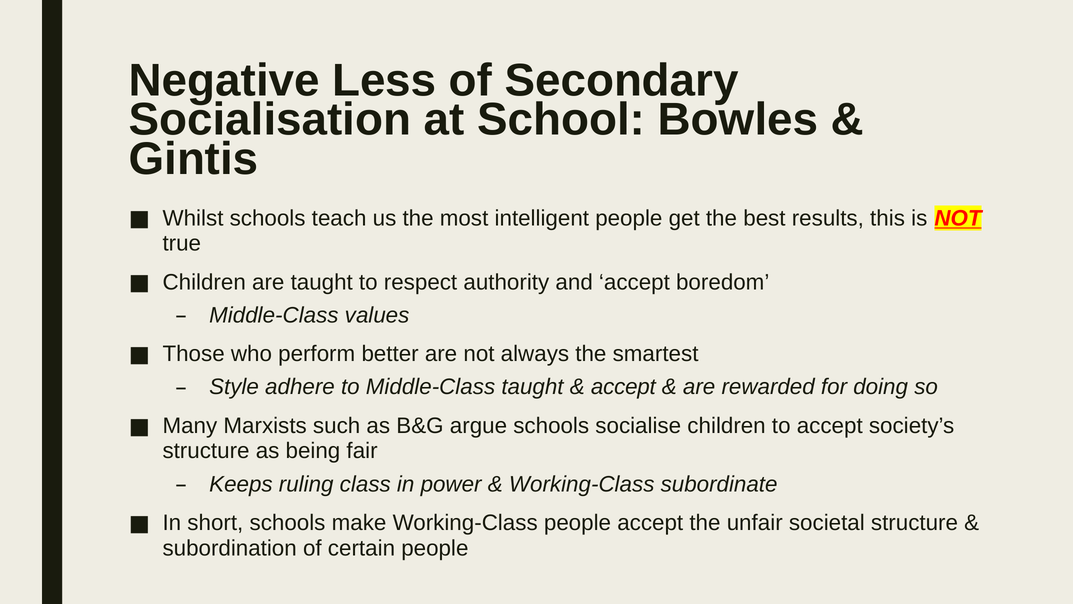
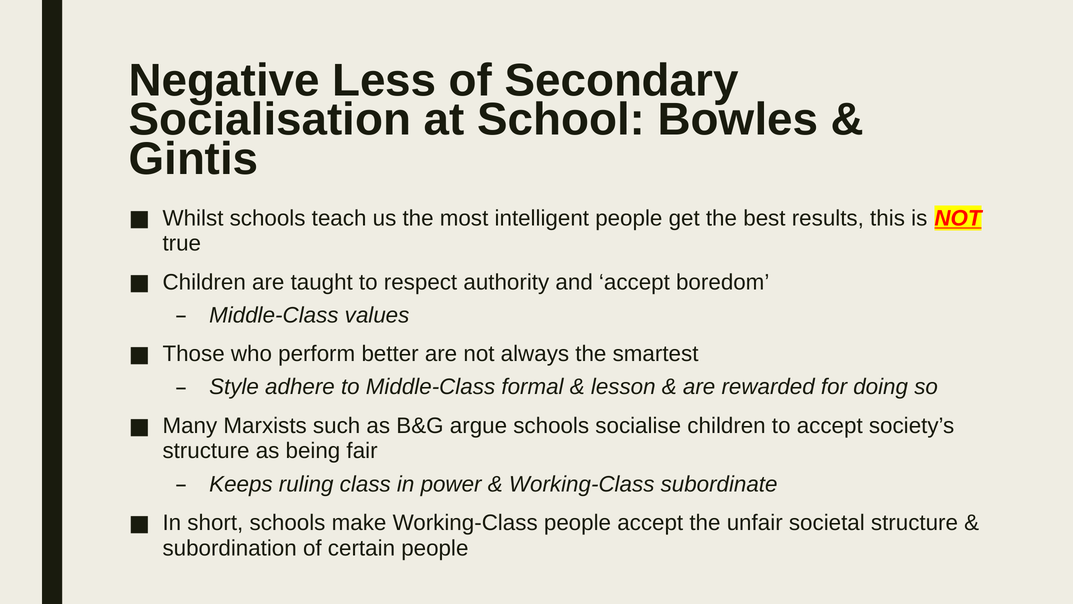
Middle-Class taught: taught -> formal
accept at (623, 387): accept -> lesson
